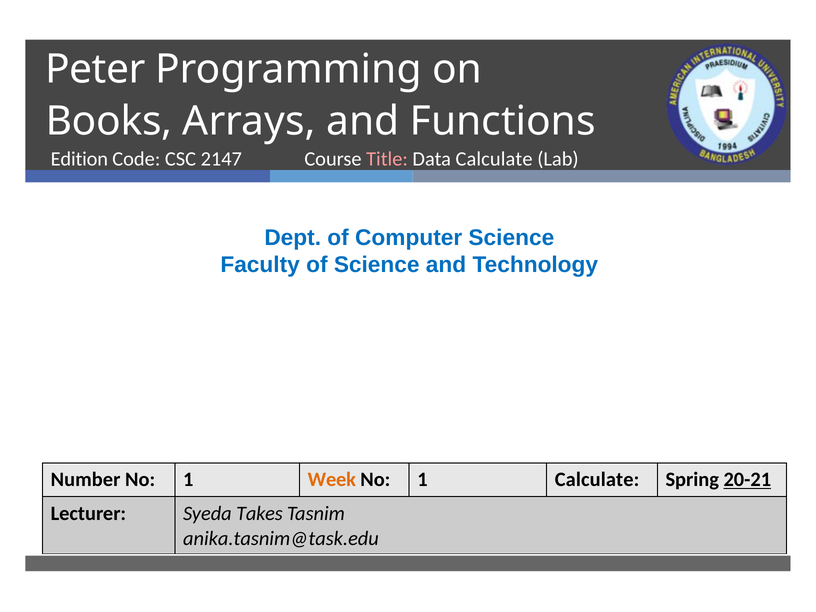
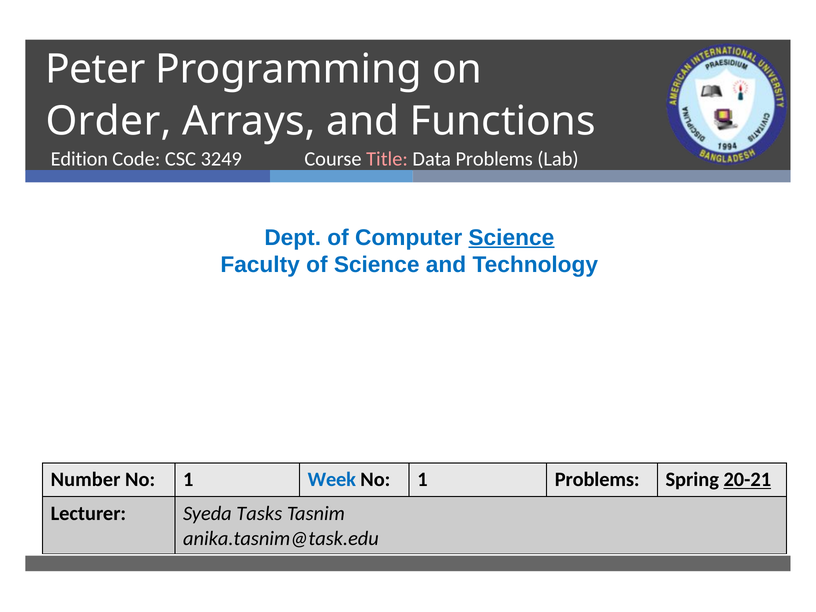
Books: Books -> Order
2147: 2147 -> 3249
Data Calculate: Calculate -> Problems
Science at (511, 238) underline: none -> present
Week colour: orange -> blue
1 Calculate: Calculate -> Problems
Takes: Takes -> Tasks
